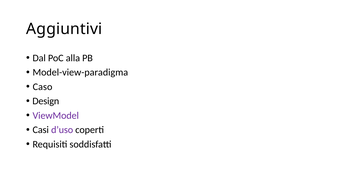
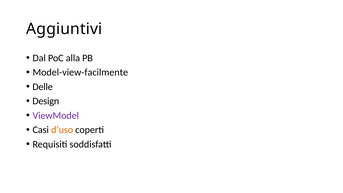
Model-view-paradigma: Model-view-paradigma -> Model-view-facilmente
Caso: Caso -> Delle
d’uso colour: purple -> orange
